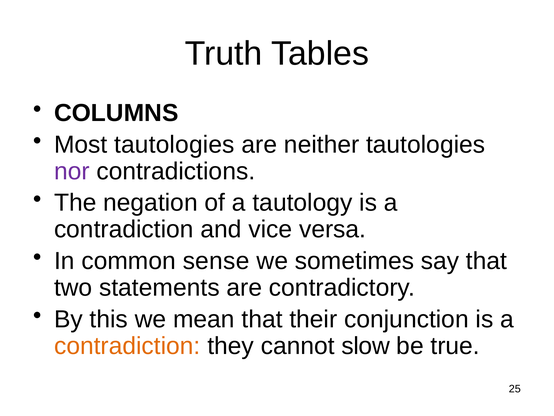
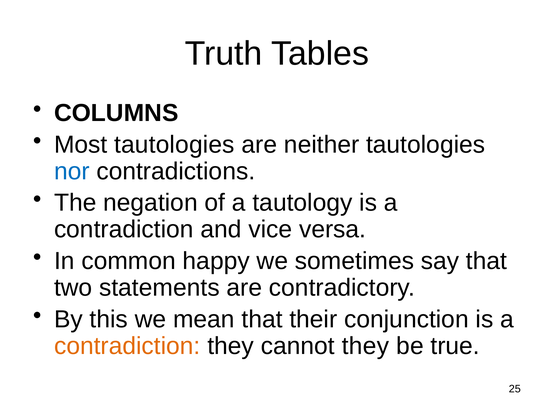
nor colour: purple -> blue
sense: sense -> happy
cannot slow: slow -> they
